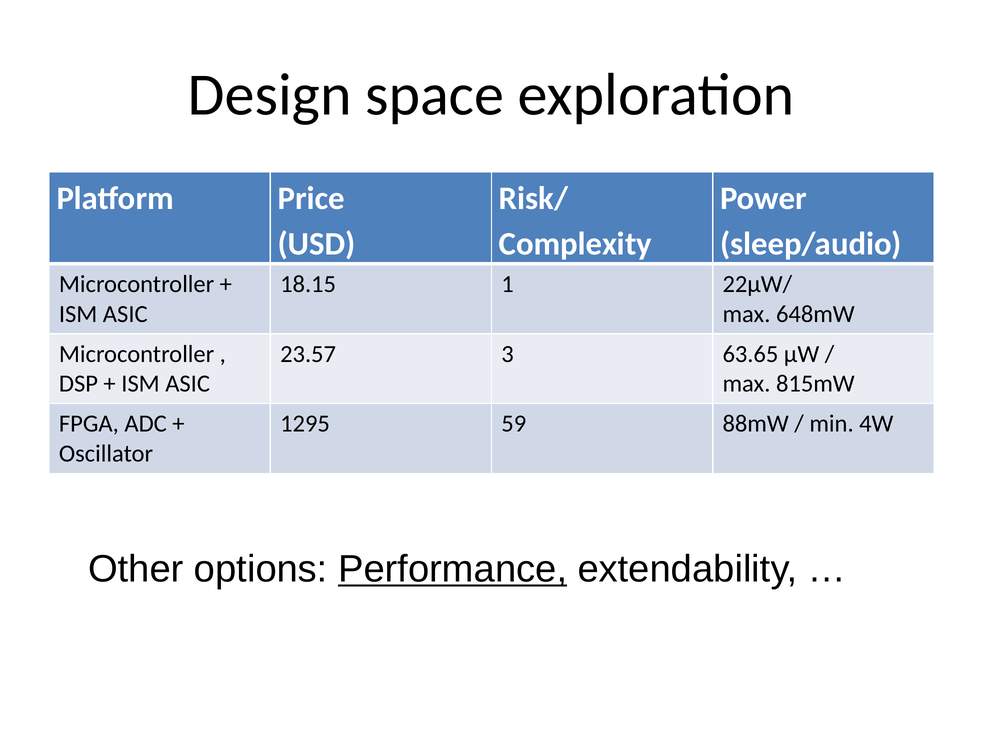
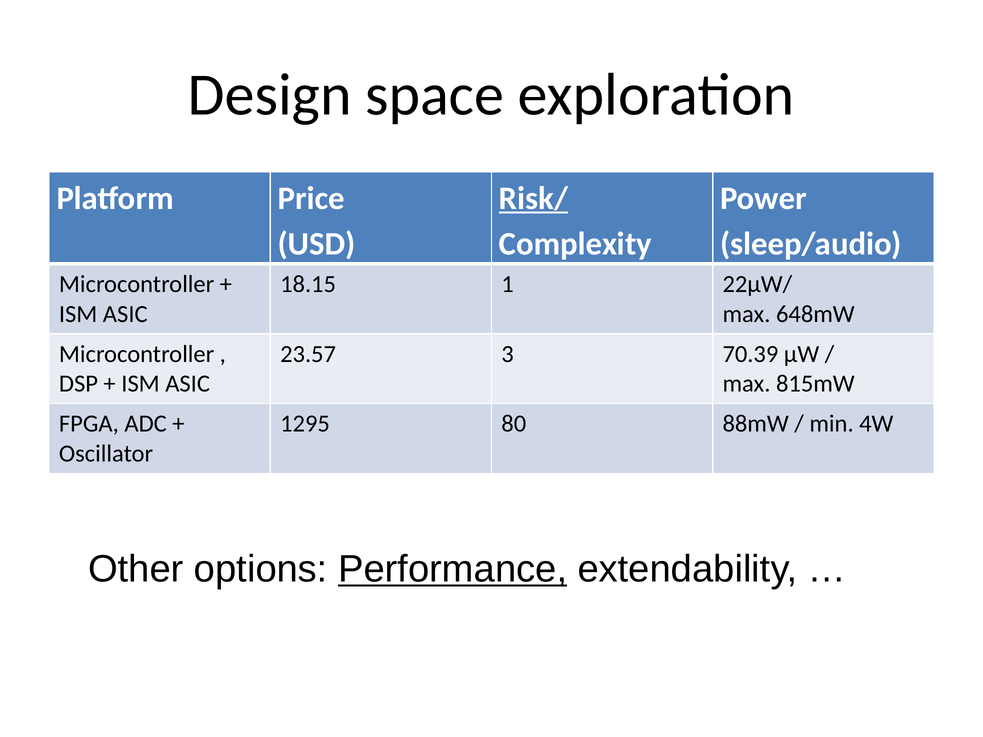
Risk/ underline: none -> present
63.65: 63.65 -> 70.39
59: 59 -> 80
